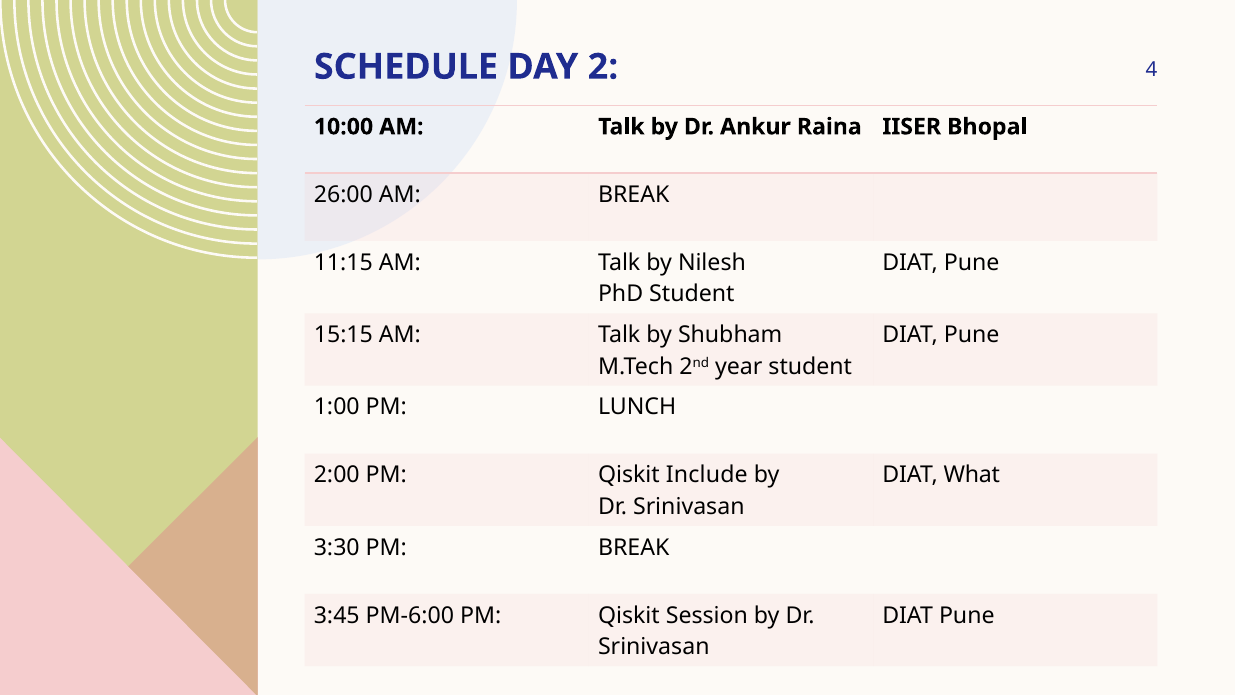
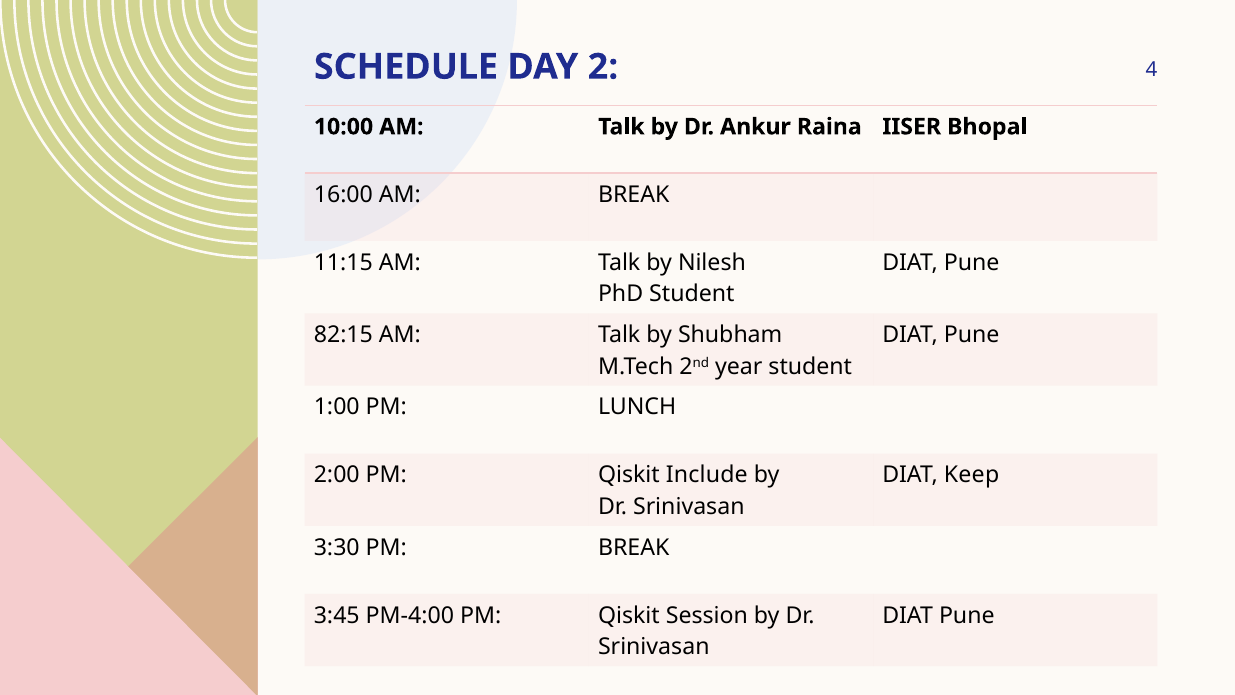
26:00: 26:00 -> 16:00
15:15: 15:15 -> 82:15
What: What -> Keep
PM-6:00: PM-6:00 -> PM-4:00
